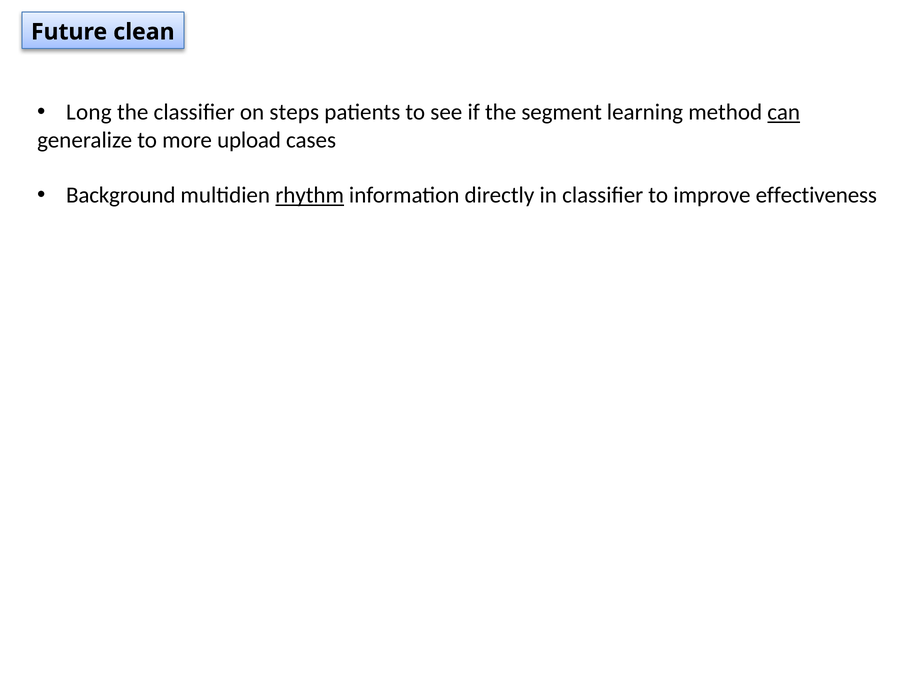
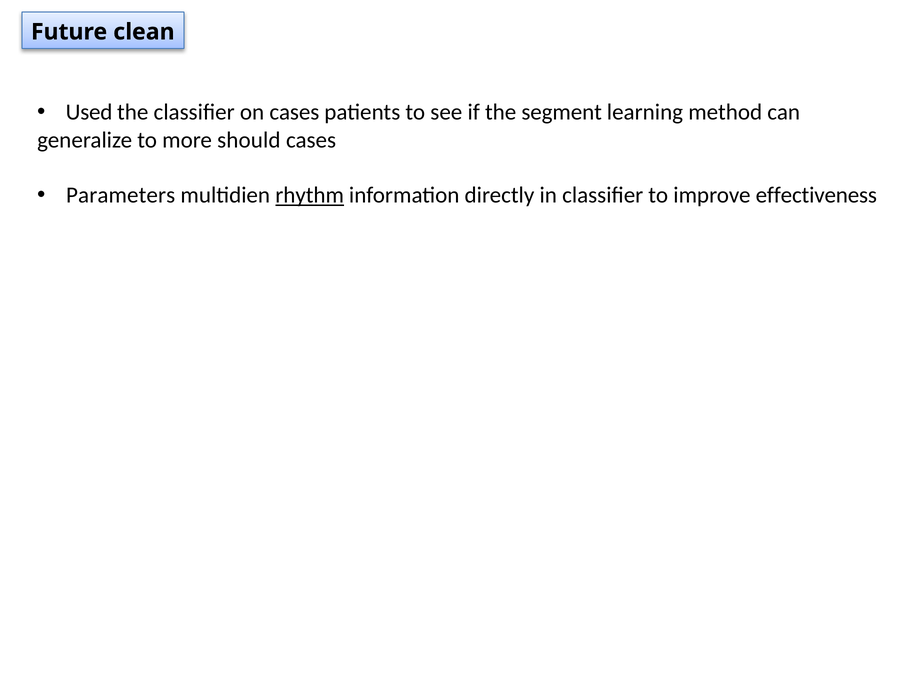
Long: Long -> Used
on steps: steps -> cases
can underline: present -> none
upload: upload -> should
Background: Background -> Parameters
